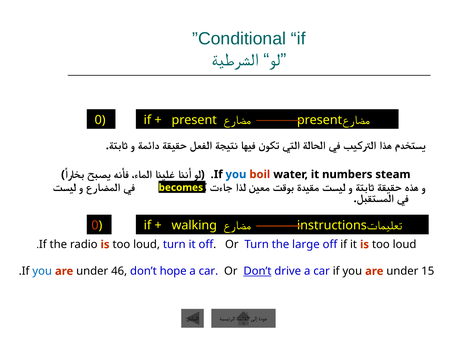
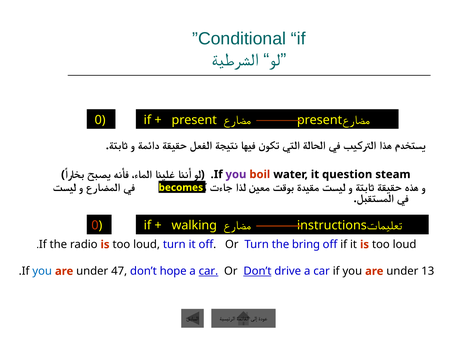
you at (236, 175) colour: blue -> purple
numbers: numbers -> question
large: large -> bring
46: 46 -> 47
car at (208, 272) underline: none -> present
15: 15 -> 13
